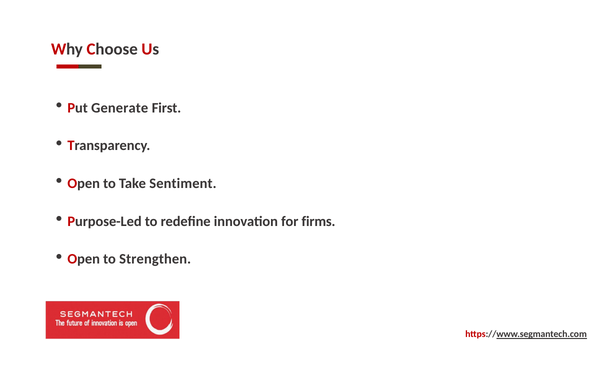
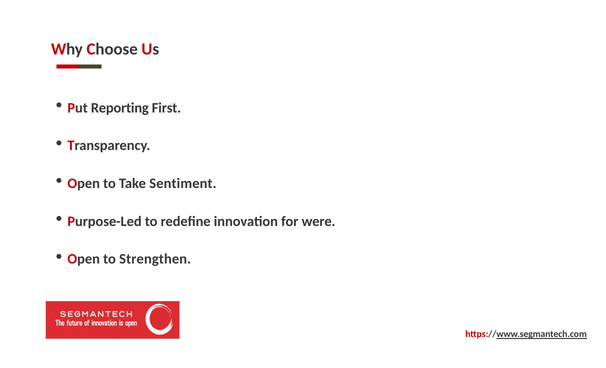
Generate: Generate -> Reporting
firms: firms -> were
